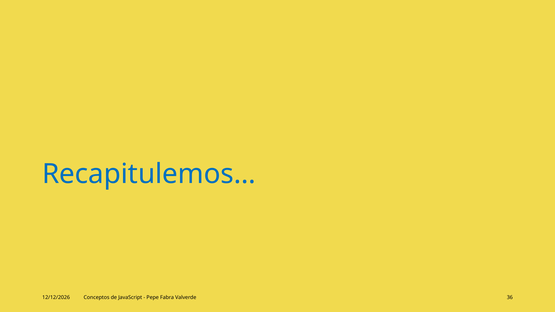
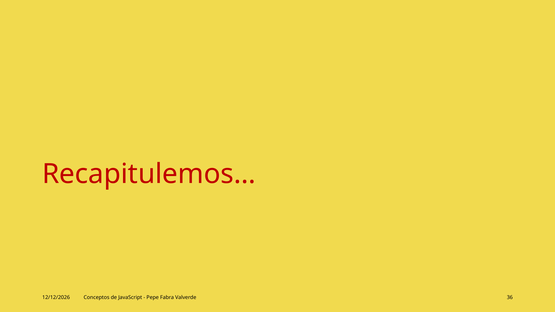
Recapitulemos… colour: blue -> red
